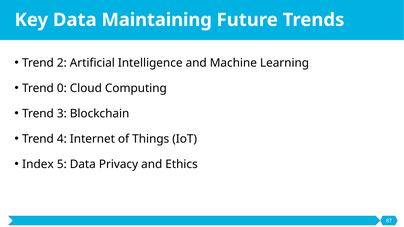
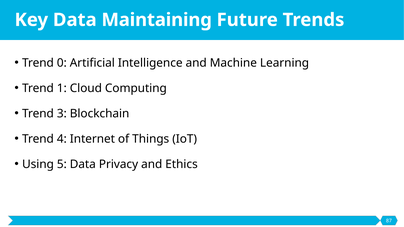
2: 2 -> 0
0: 0 -> 1
Index: Index -> Using
